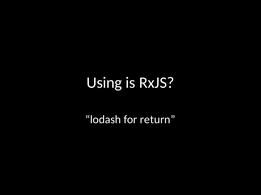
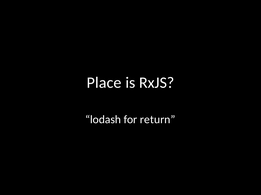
Using: Using -> Place
